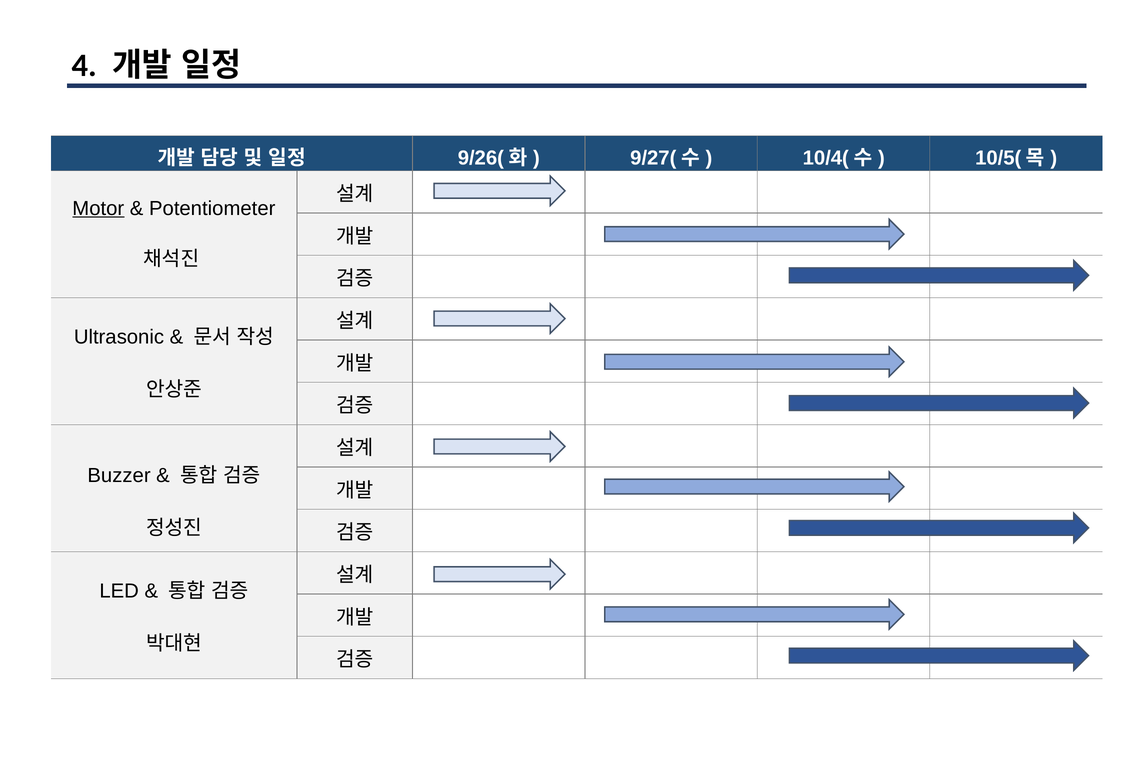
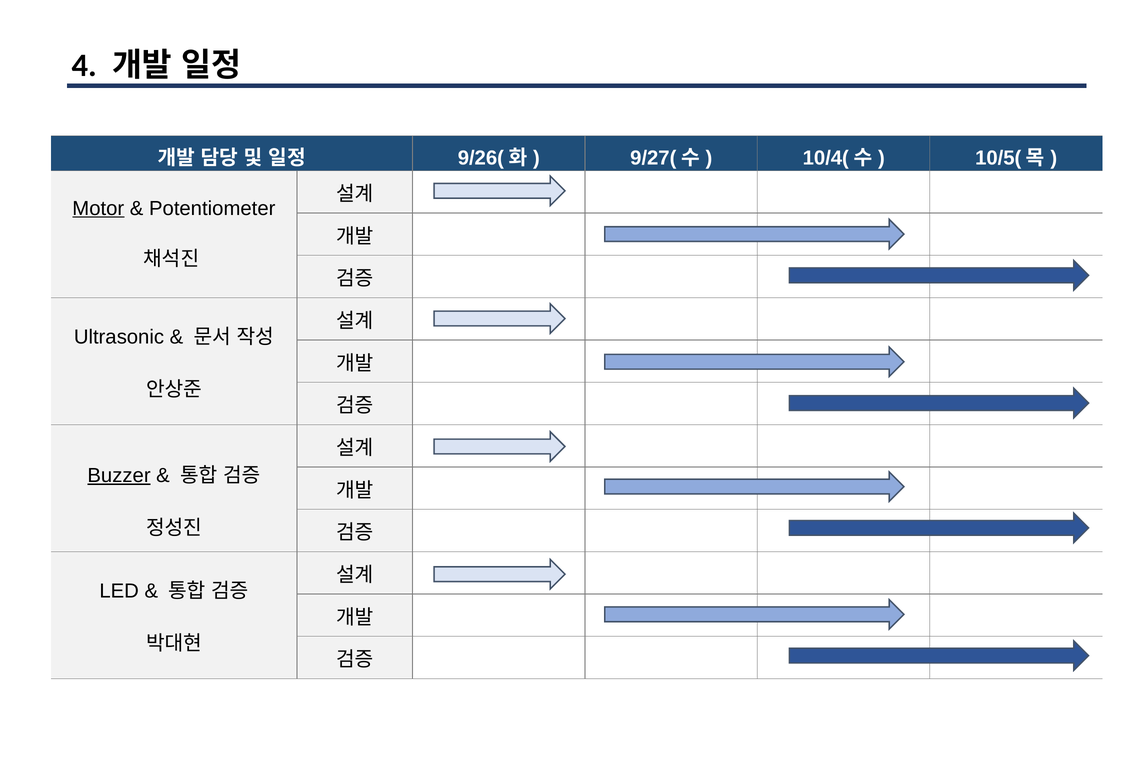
Buzzer underline: none -> present
